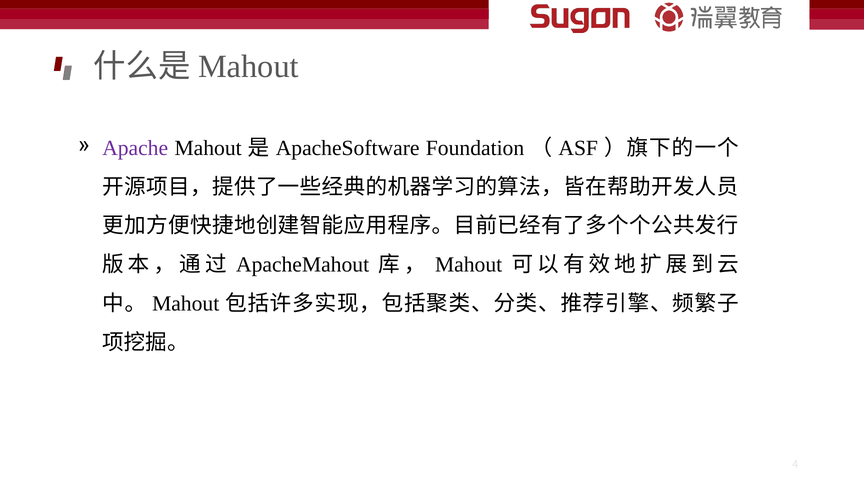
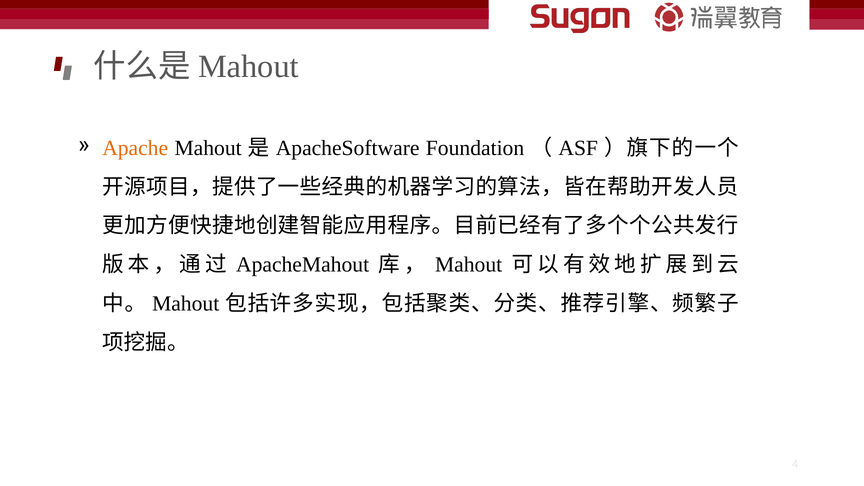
Apache colour: purple -> orange
